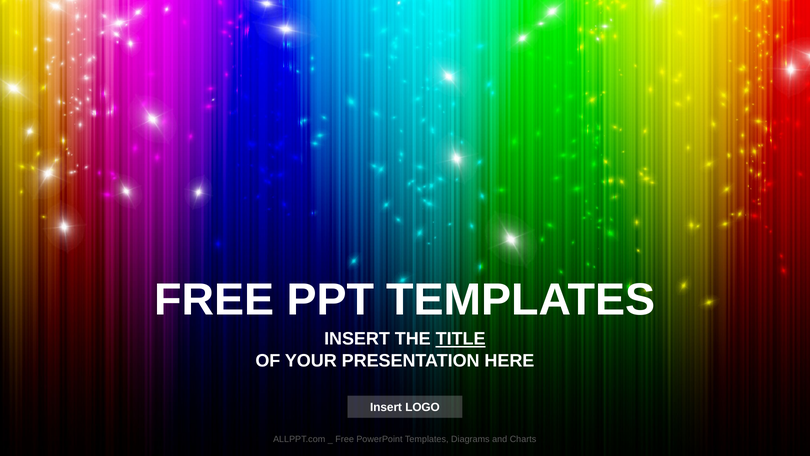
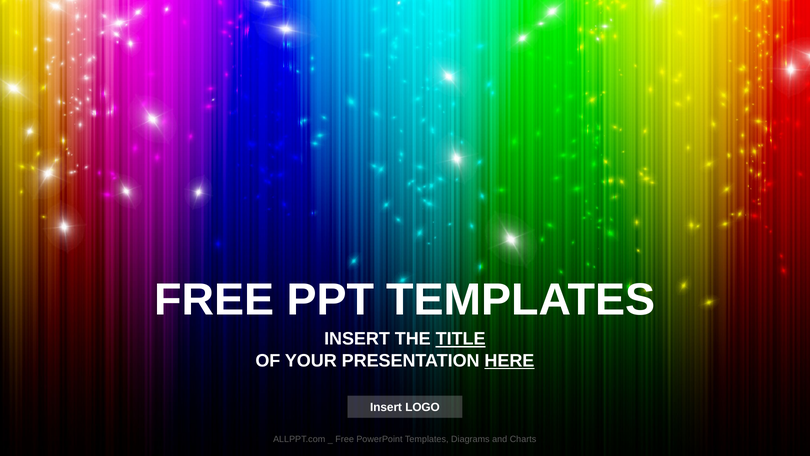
HERE underline: none -> present
